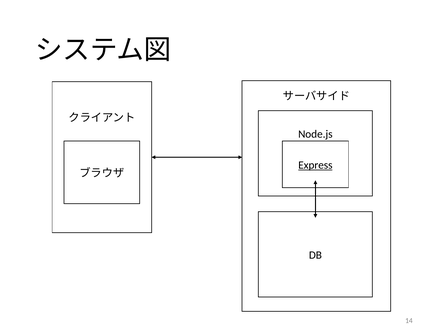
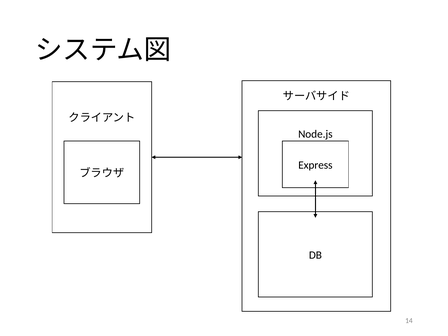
Express underline: present -> none
